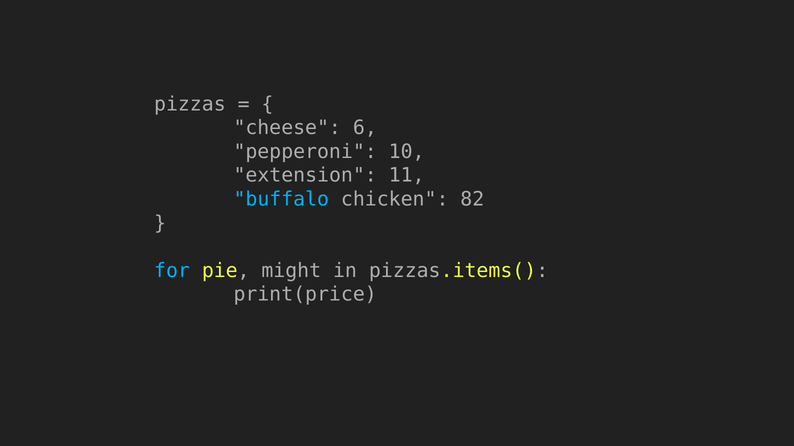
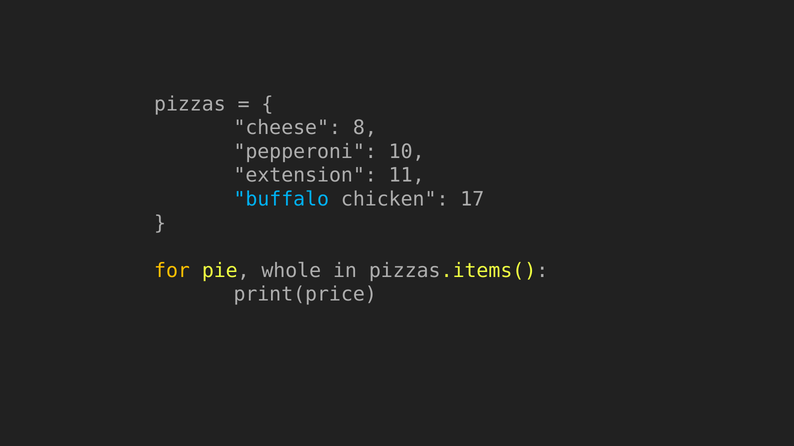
6: 6 -> 8
82: 82 -> 17
for colour: light blue -> yellow
might: might -> whole
